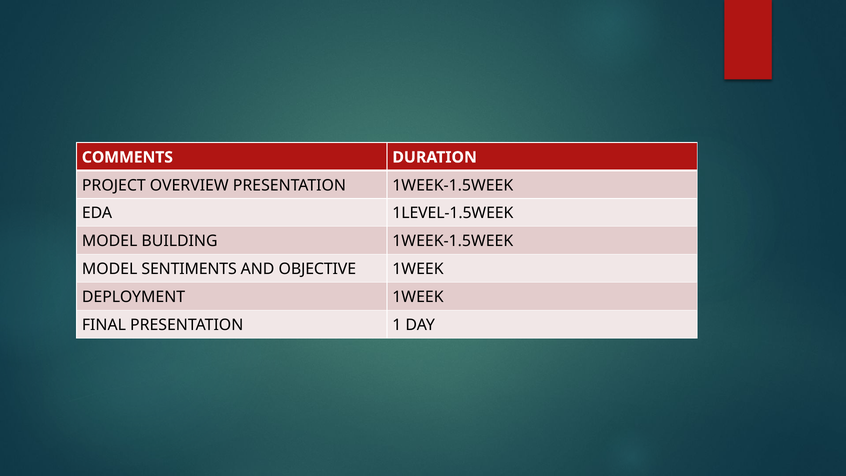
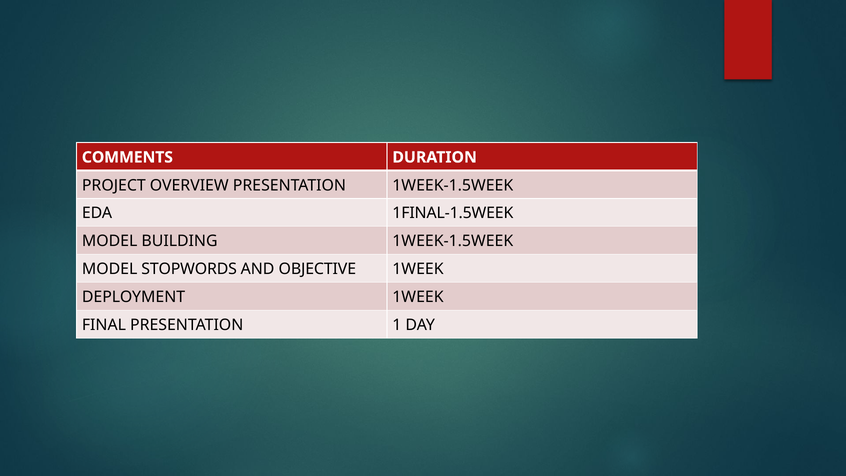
1LEVEL-1.5WEEK: 1LEVEL-1.5WEEK -> 1FINAL-1.5WEEK
SENTIMENTS: SENTIMENTS -> STOPWORDS
